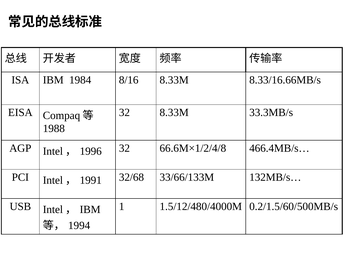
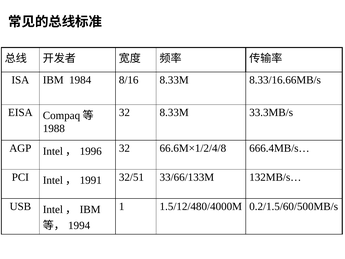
466.4MB/s…: 466.4MB/s… -> 666.4MB/s…
32/68: 32/68 -> 32/51
